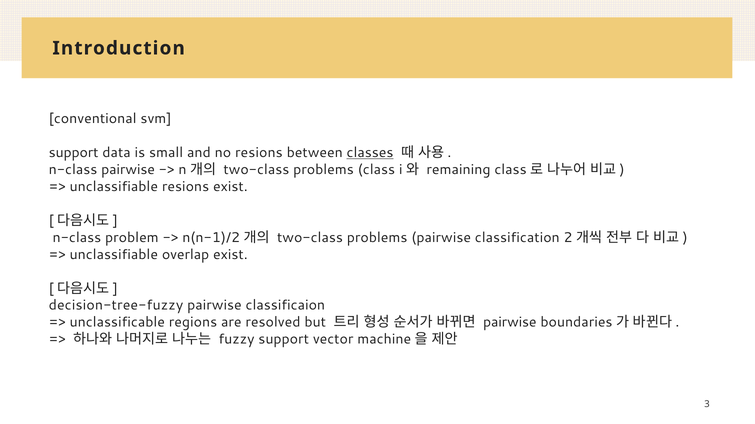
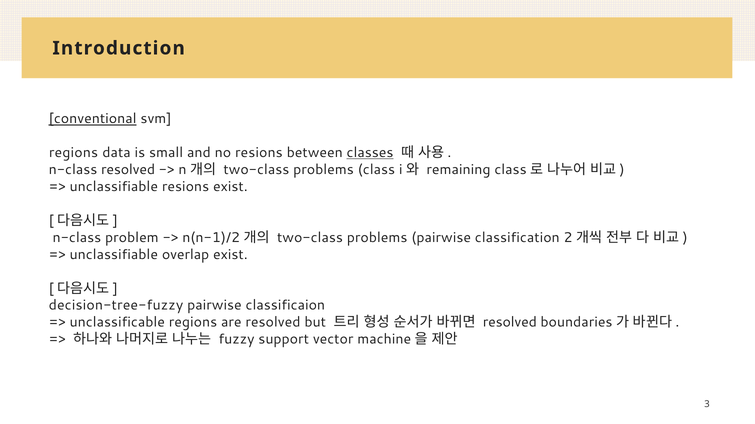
conventional underline: none -> present
support at (74, 153): support -> regions
n-class pairwise: pairwise -> resolved
pairwise at (510, 323): pairwise -> resolved
